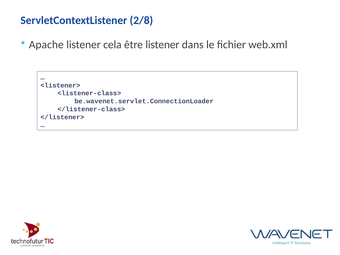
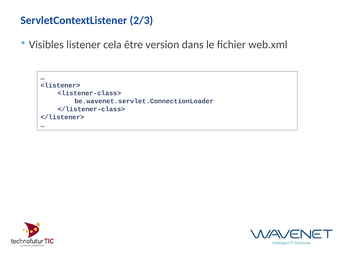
2/8: 2/8 -> 2/3
Apache: Apache -> Visibles
être listener: listener -> version
